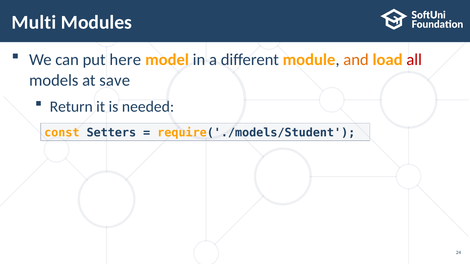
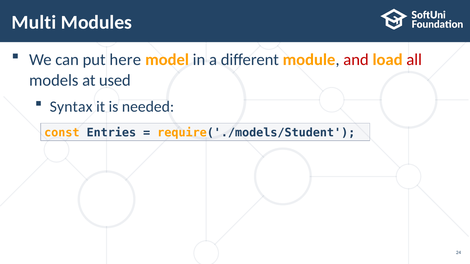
and colour: orange -> red
save: save -> used
Return: Return -> Syntax
Setters: Setters -> Entries
